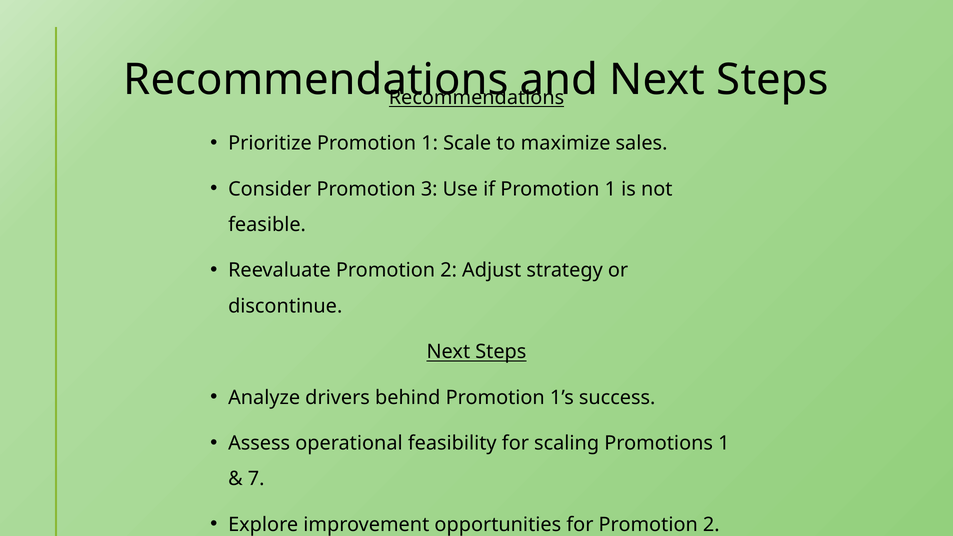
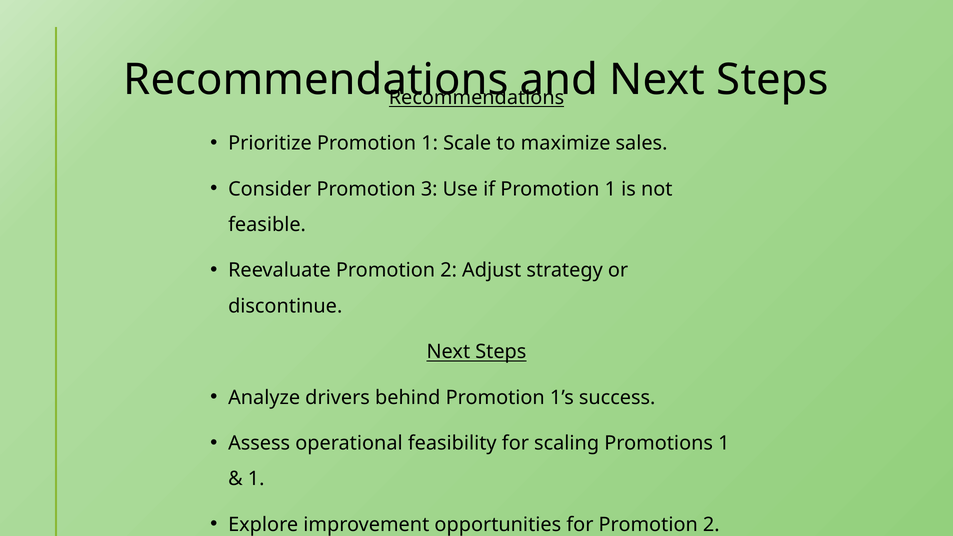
7 at (256, 479): 7 -> 1
